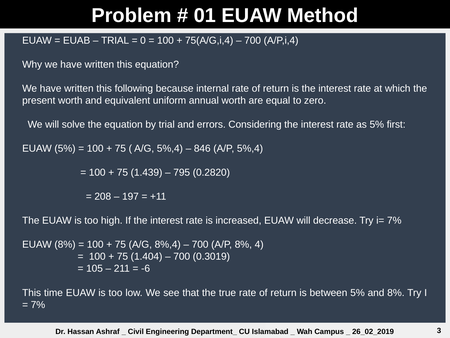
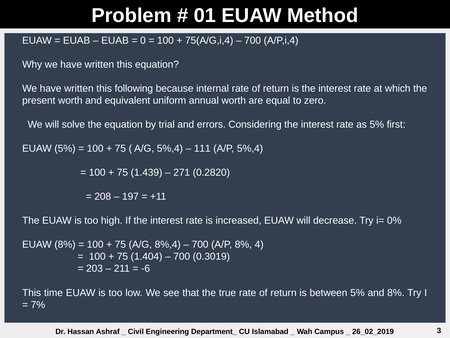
TRIAL at (115, 40): TRIAL -> EUAB
846: 846 -> 111
795: 795 -> 271
i= 7%: 7% -> 0%
105: 105 -> 203
